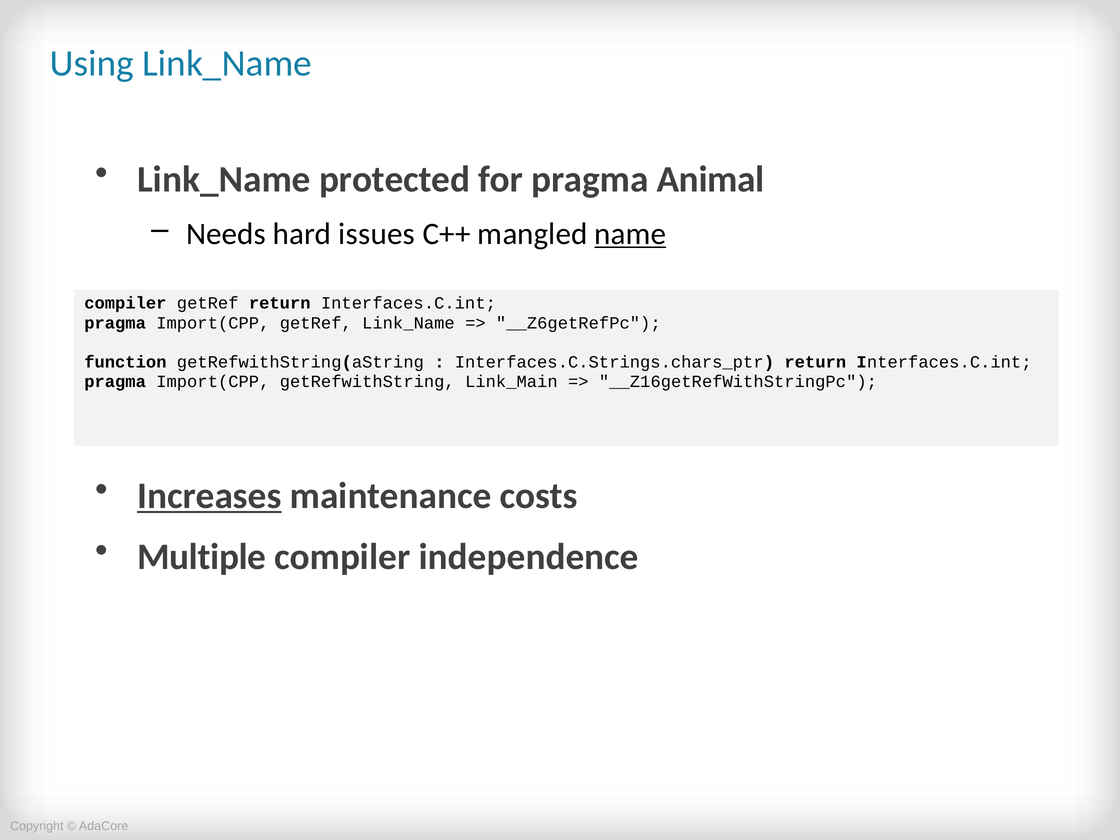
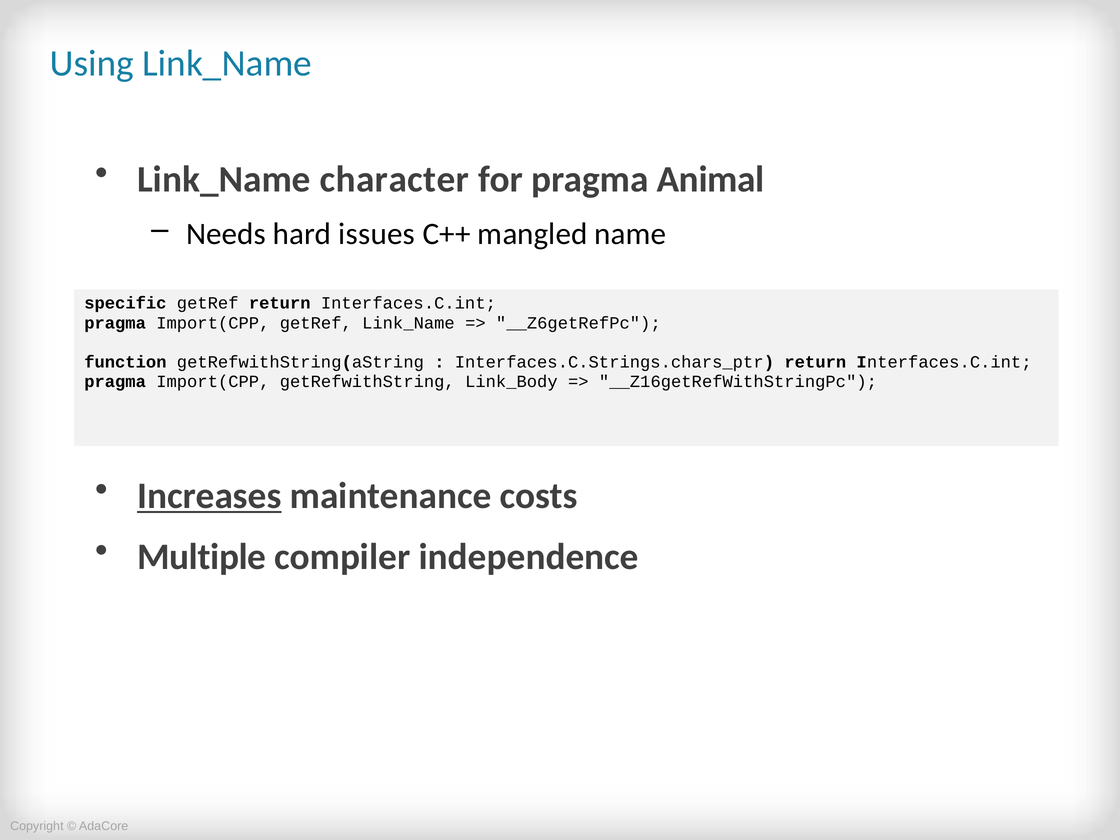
protected: protected -> character
name underline: present -> none
compiler at (125, 303): compiler -> specific
Link_Main: Link_Main -> Link_Body
